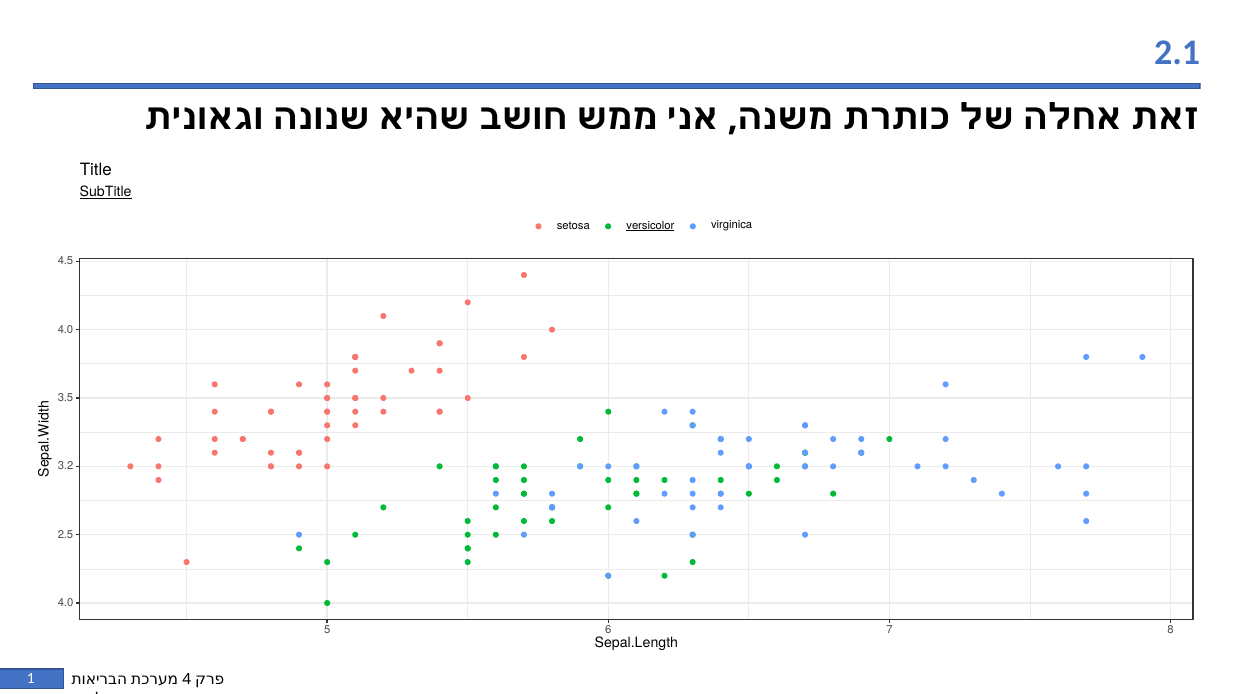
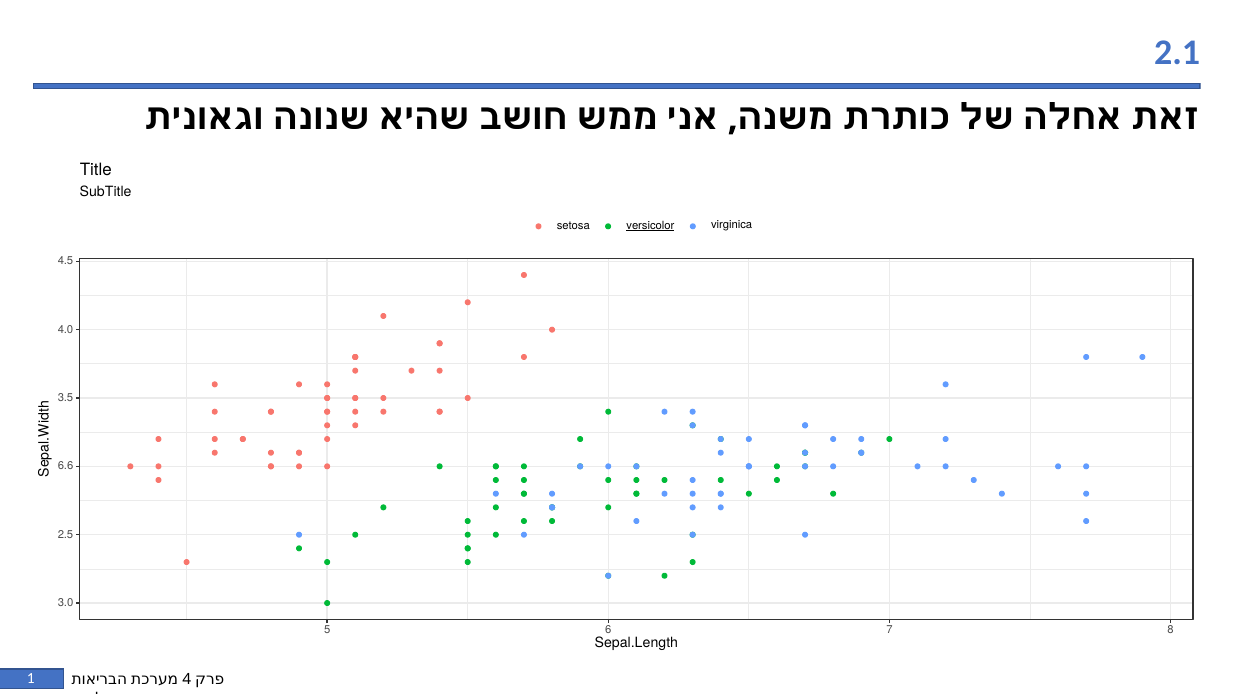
SubTitle underline: present -> none
3.2: 3.2 -> 6.6
4.0 at (66, 603): 4.0 -> 3.0
